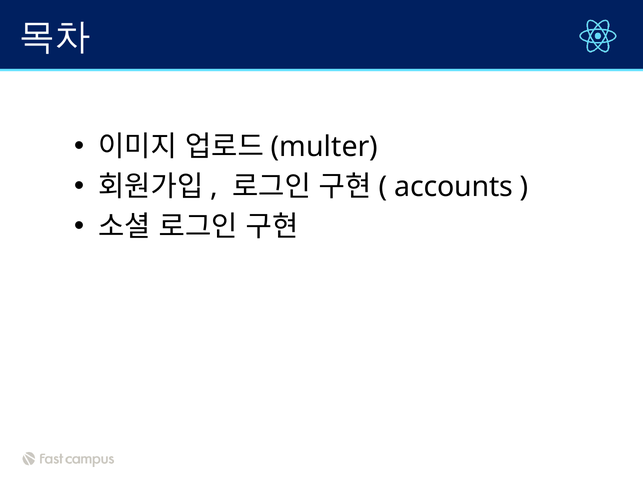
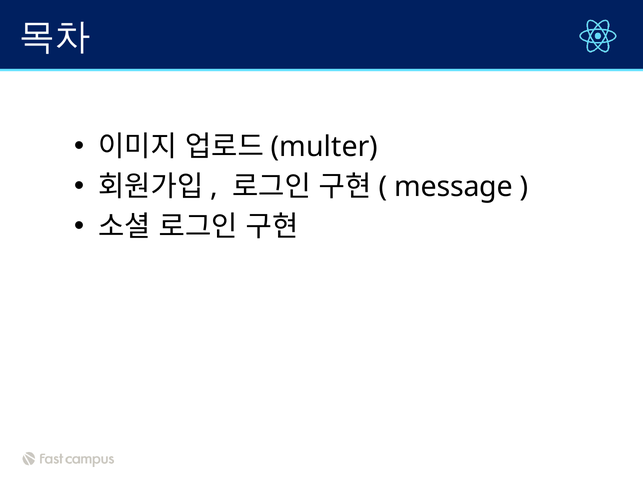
accounts: accounts -> message
